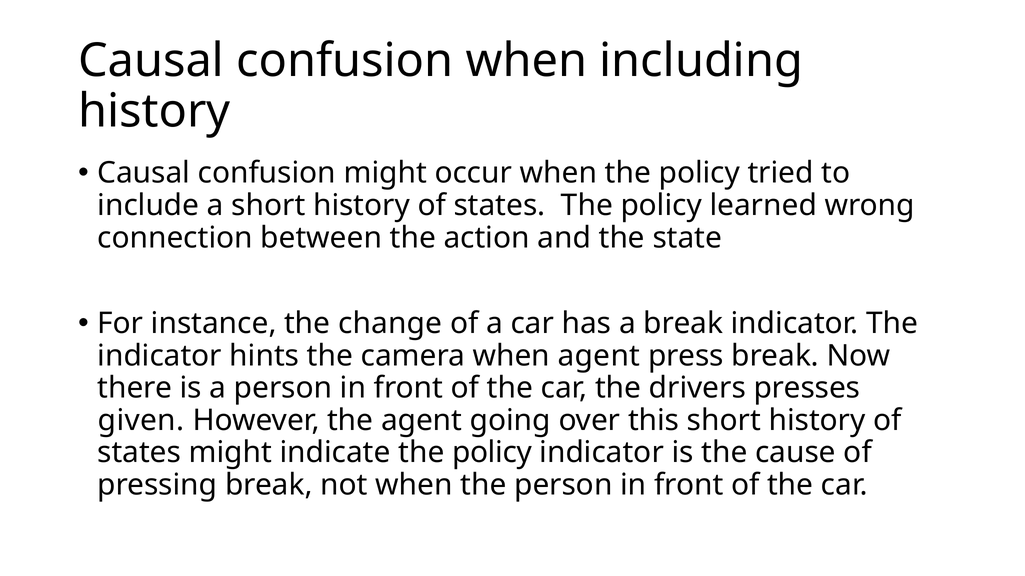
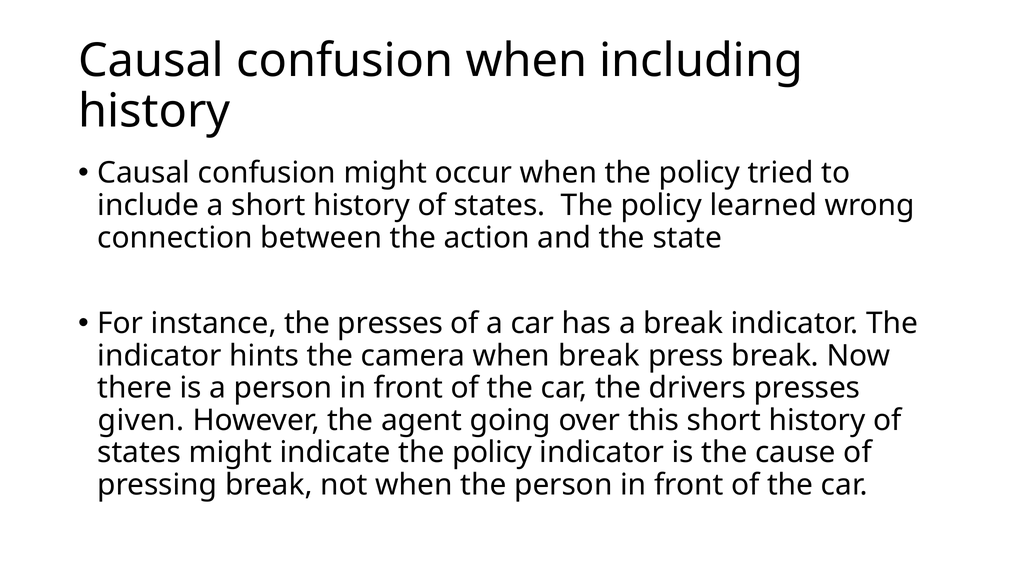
the change: change -> presses
when agent: agent -> break
